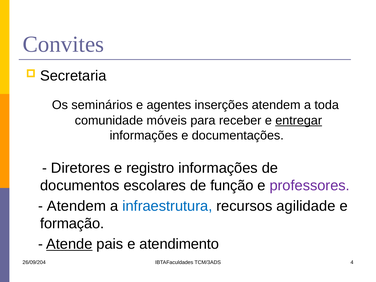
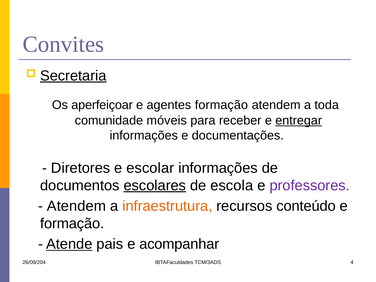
Secretaria underline: none -> present
seminários: seminários -> aperfeiçoar
agentes inserções: inserções -> formação
registro: registro -> escolar
escolares underline: none -> present
função: função -> escola
infraestrutura colour: blue -> orange
agilidade: agilidade -> conteúdo
atendimento: atendimento -> acompanhar
